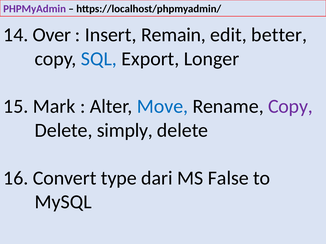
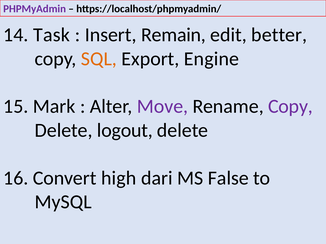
Over: Over -> Task
SQL colour: blue -> orange
Longer: Longer -> Engine
Move colour: blue -> purple
simply: simply -> logout
type: type -> high
